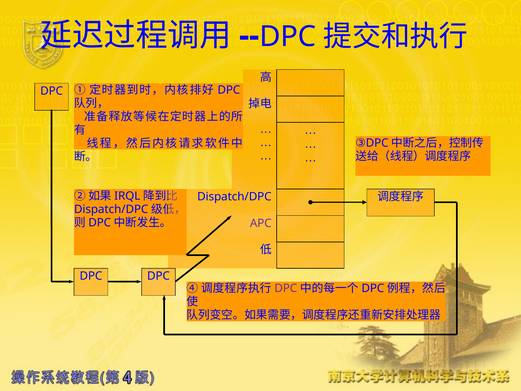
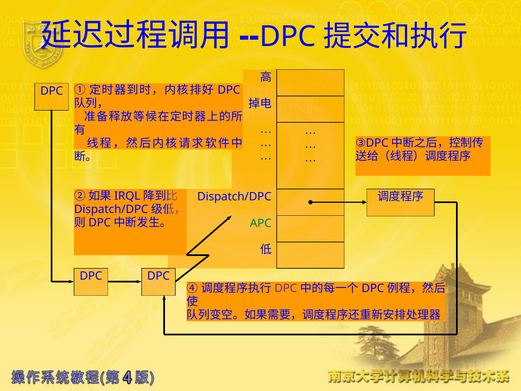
APC colour: purple -> green
